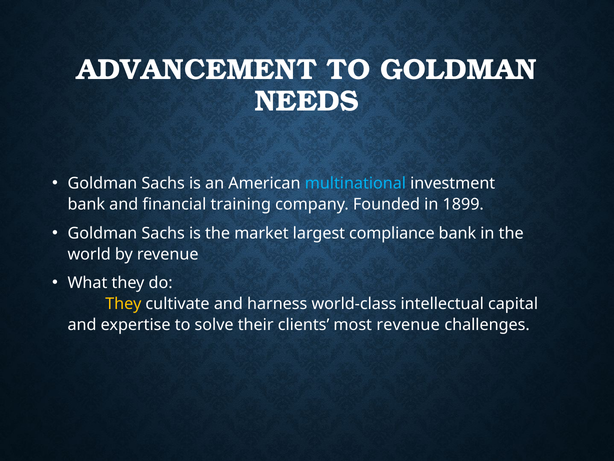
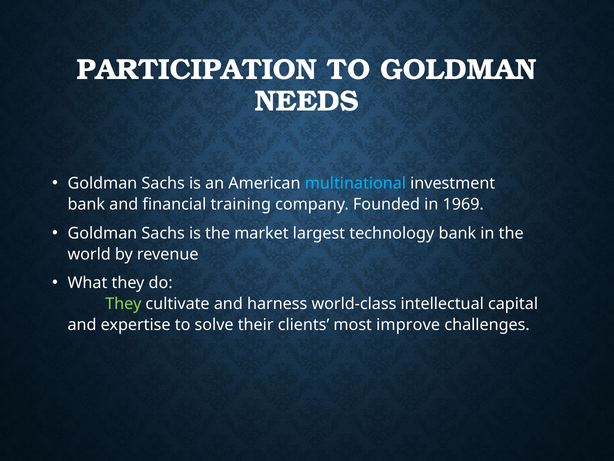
ADVANCEMENT: ADVANCEMENT -> PARTICIPATION
1899: 1899 -> 1969
compliance: compliance -> technology
They at (123, 304) colour: yellow -> light green
most revenue: revenue -> improve
